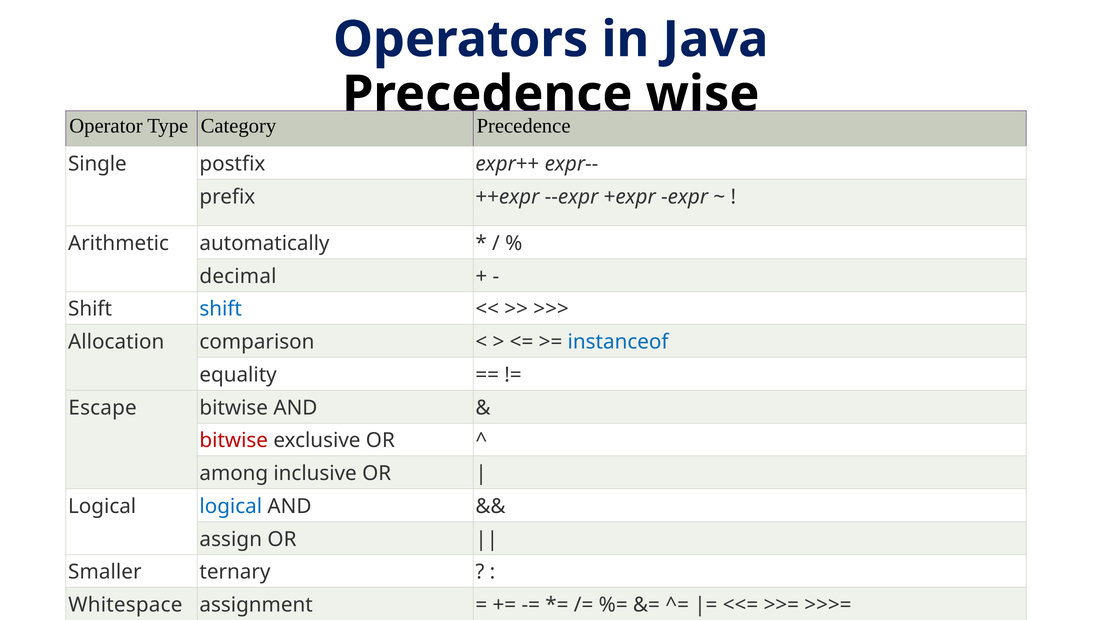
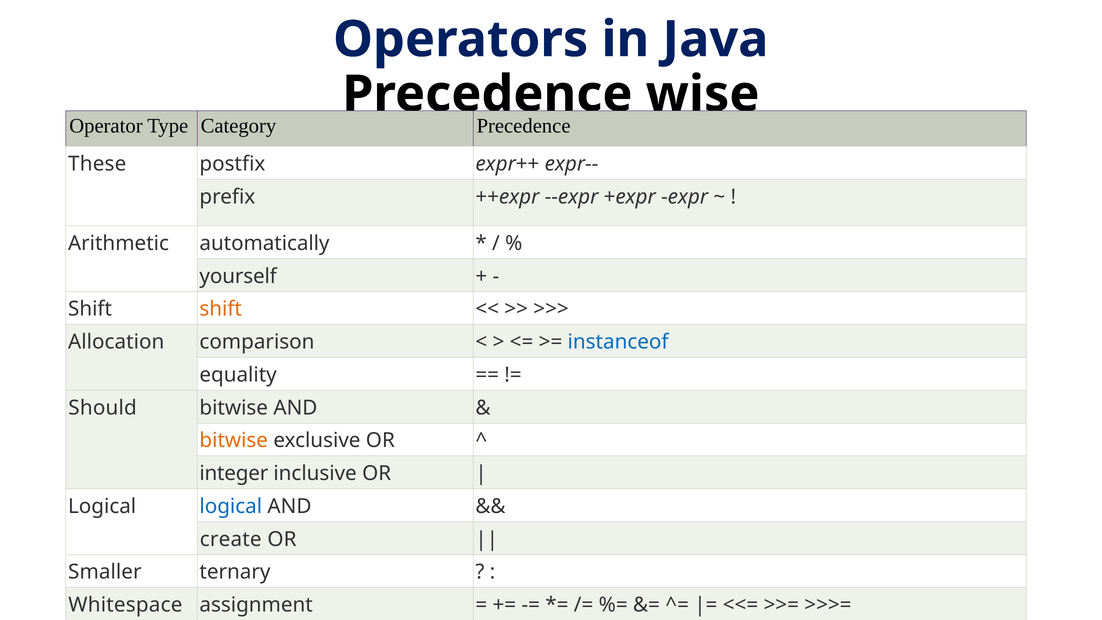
Single: Single -> These
decimal: decimal -> yourself
shift at (221, 309) colour: blue -> orange
Escape: Escape -> Should
bitwise at (234, 440) colour: red -> orange
among: among -> integer
assign: assign -> create
